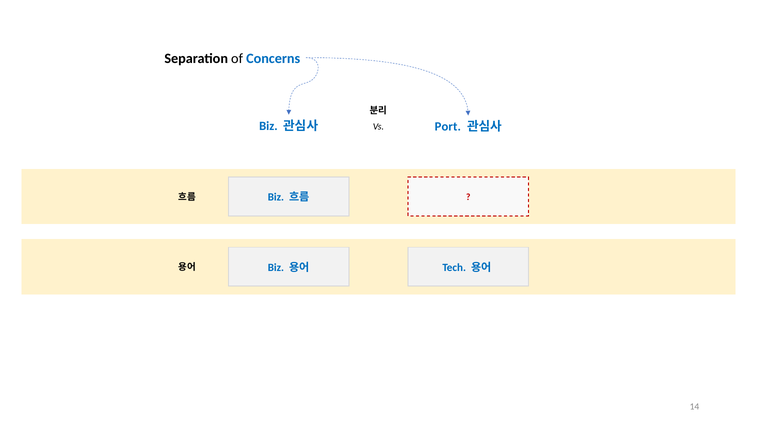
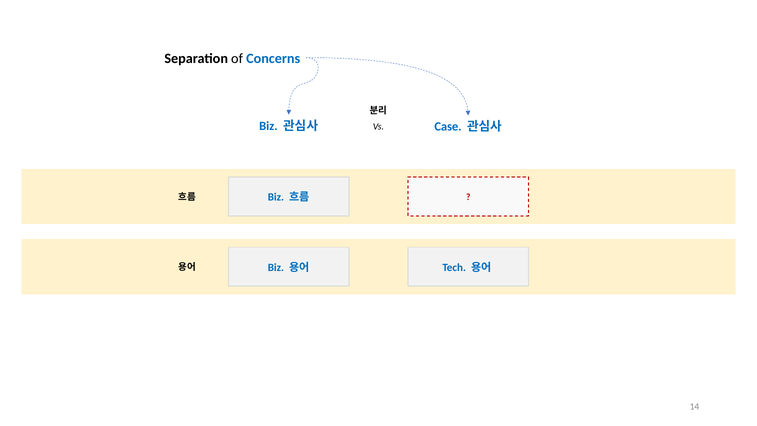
Port: Port -> Case
